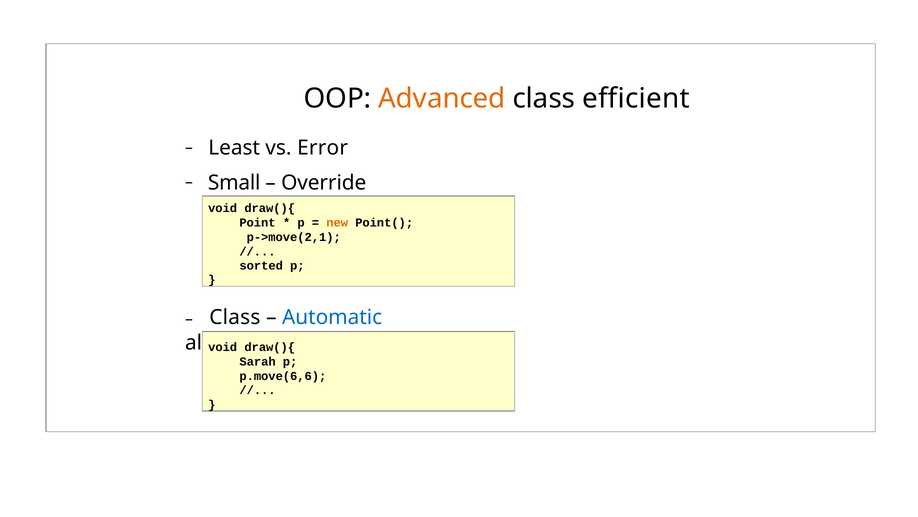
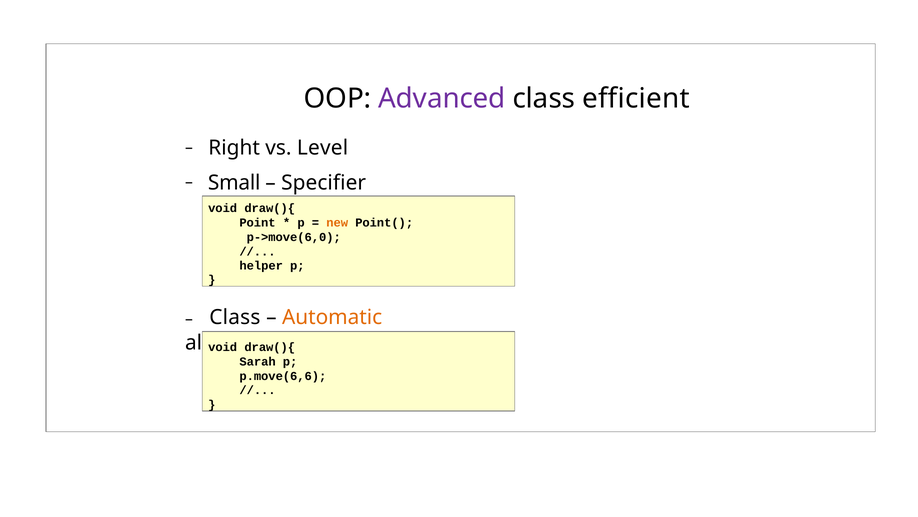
Advanced colour: orange -> purple
Least: Least -> Right
Error: Error -> Level
Override: Override -> Specifier
p->move(2,1: p->move(2,1 -> p->move(6,0
sorted: sorted -> helper
Automatic colour: blue -> orange
